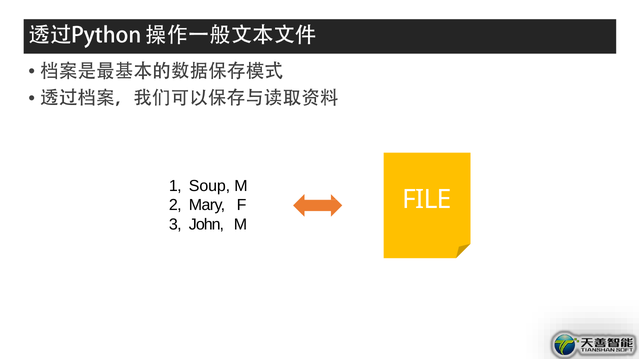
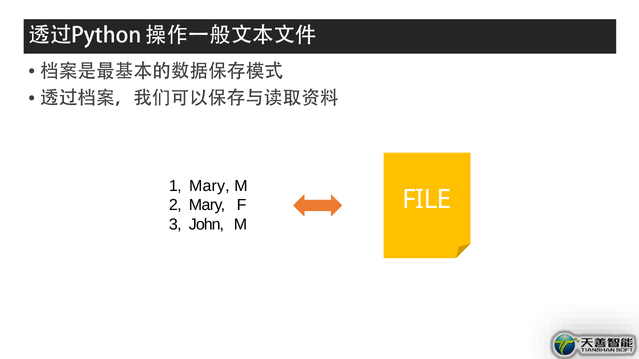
1 Soup: Soup -> Mary
